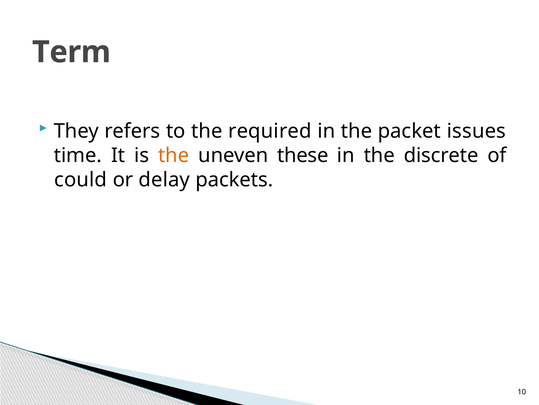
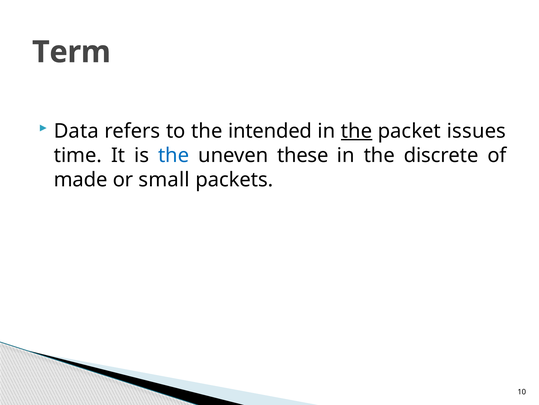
They: They -> Data
required: required -> intended
the at (357, 131) underline: none -> present
the at (174, 155) colour: orange -> blue
could: could -> made
delay: delay -> small
